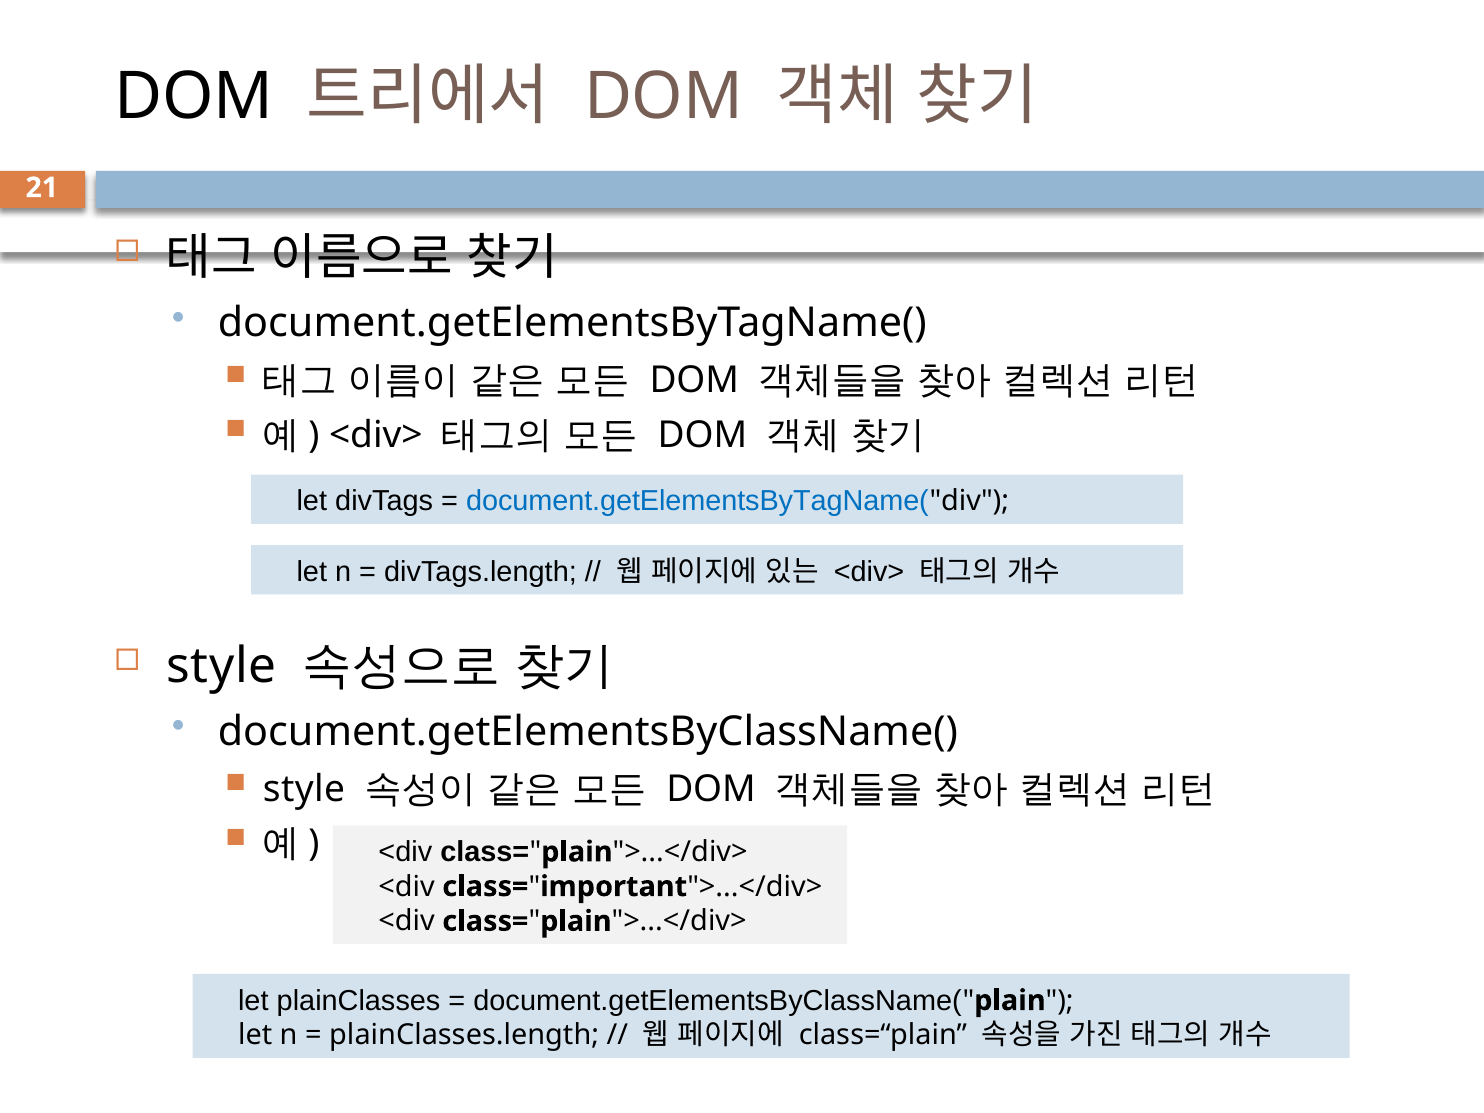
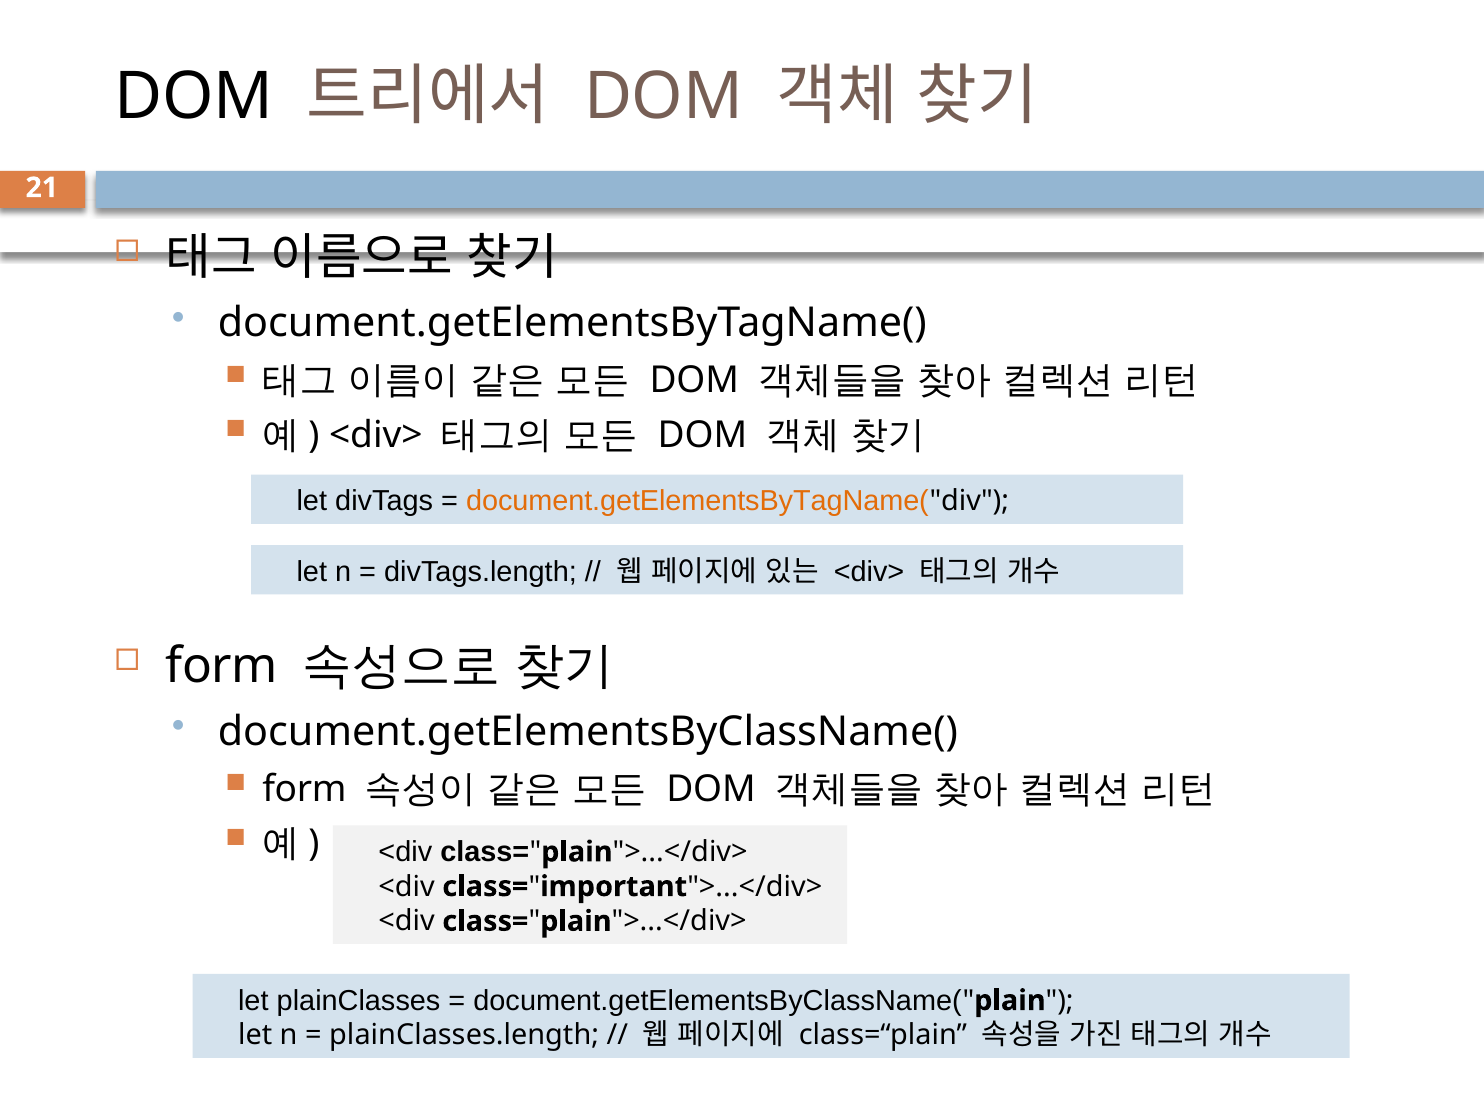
document.getElementsByTagName( at (697, 501) colour: blue -> orange
style at (222, 667): style -> form
style at (304, 789): style -> form
